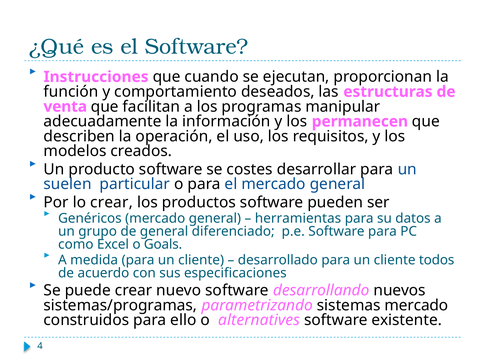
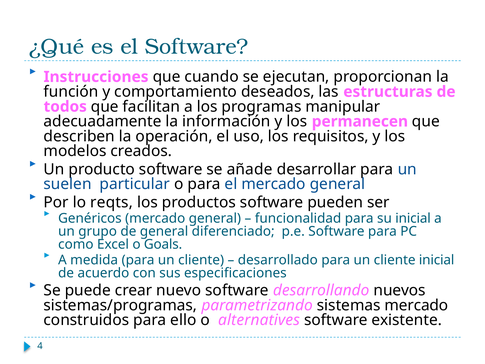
venta: venta -> todos
costes: costes -> añade
lo crear: crear -> reqts
herramientas: herramientas -> funcionalidad
su datos: datos -> inicial
cliente todos: todos -> inicial
